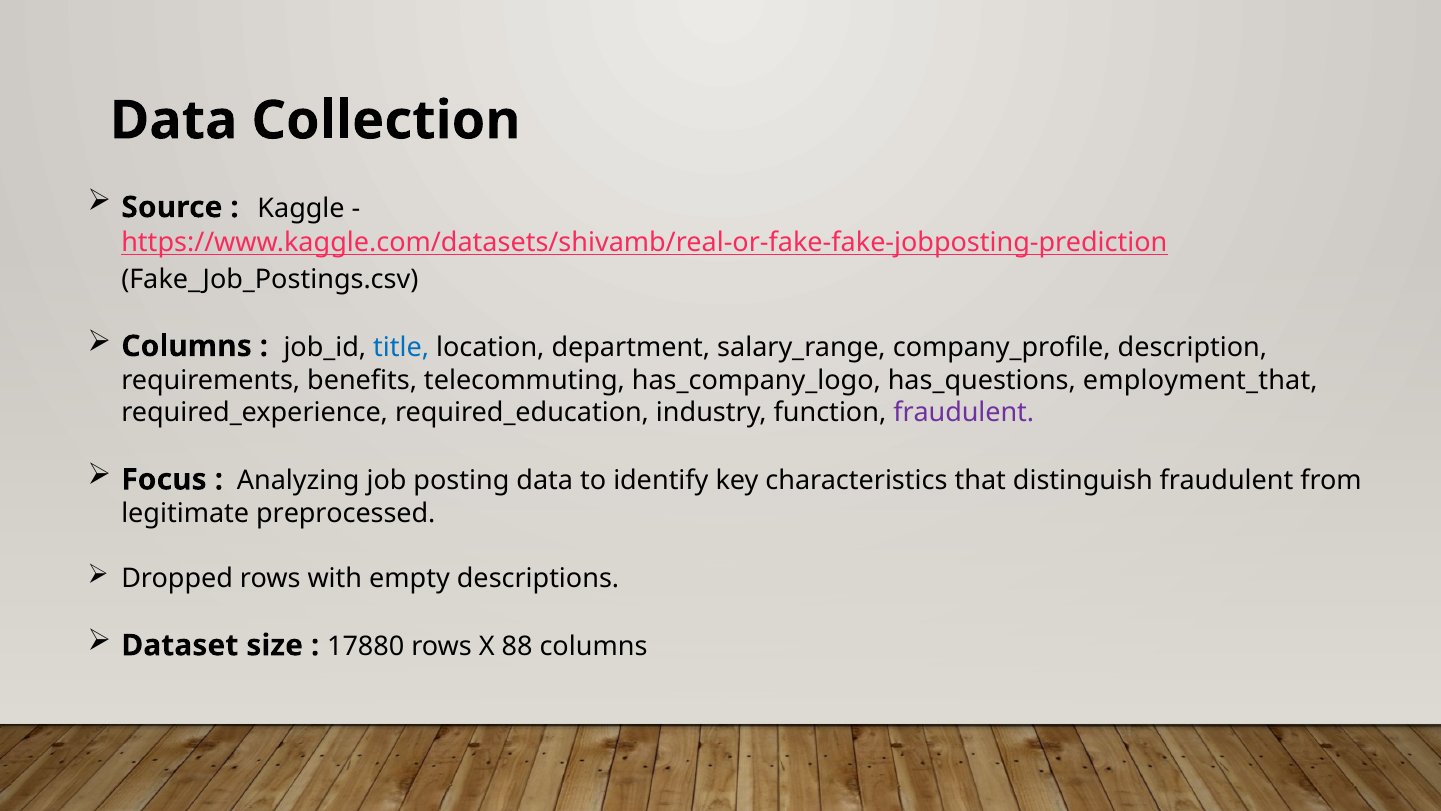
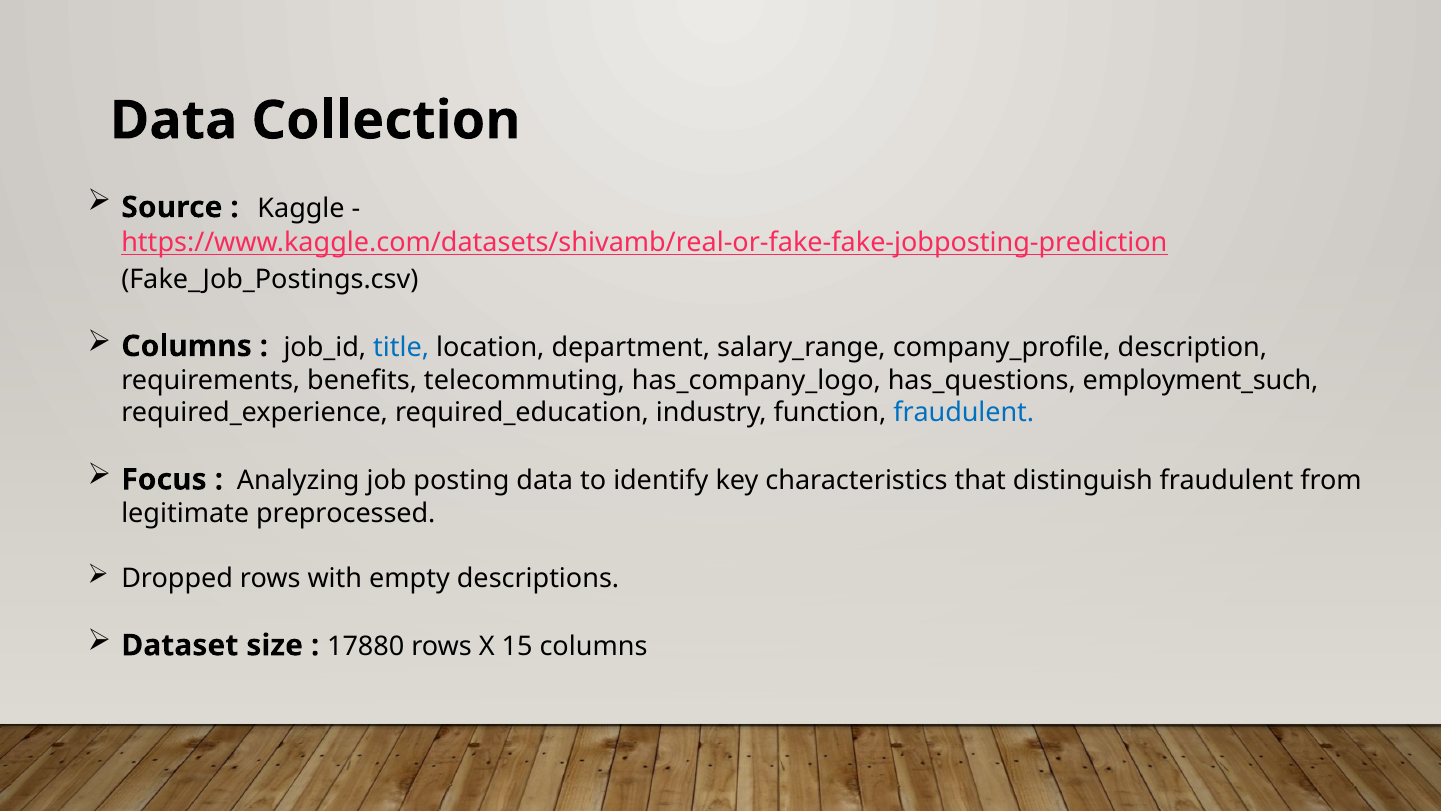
employment_that: employment_that -> employment_such
fraudulent at (964, 412) colour: purple -> blue
88: 88 -> 15
